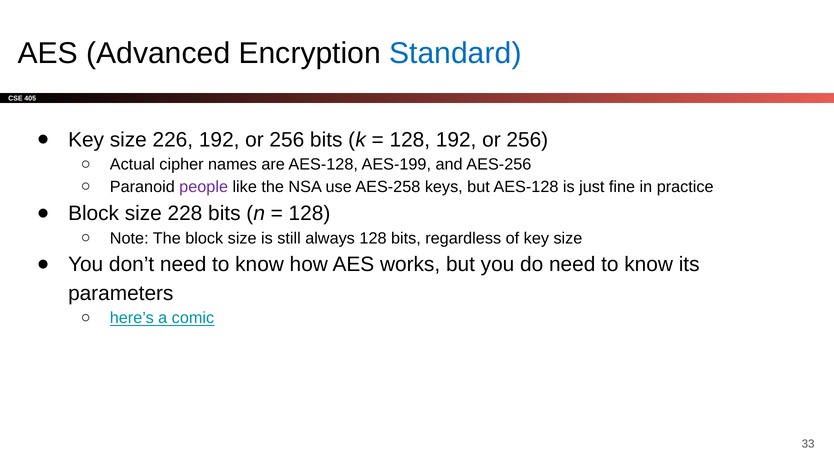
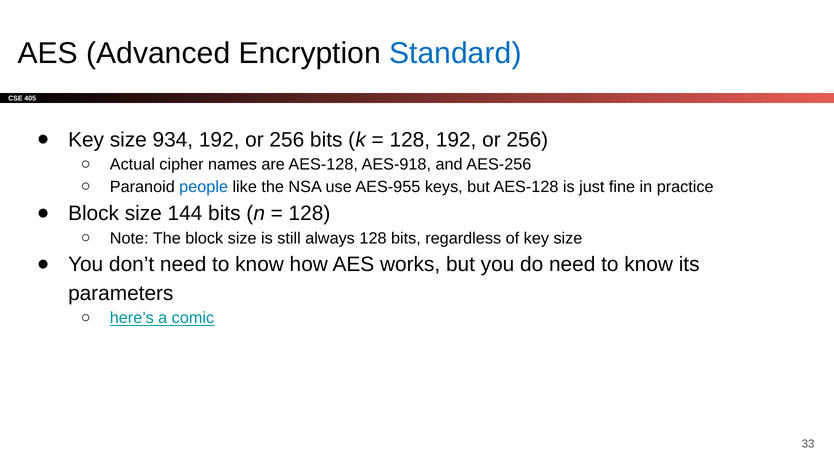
226: 226 -> 934
AES-199: AES-199 -> AES-918
people colour: purple -> blue
AES-258: AES-258 -> AES-955
228: 228 -> 144
